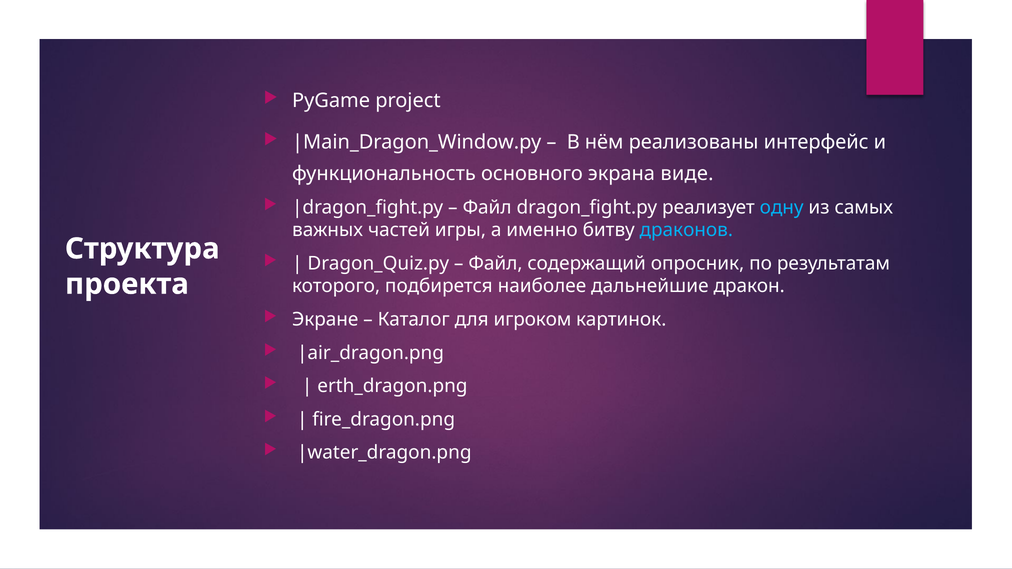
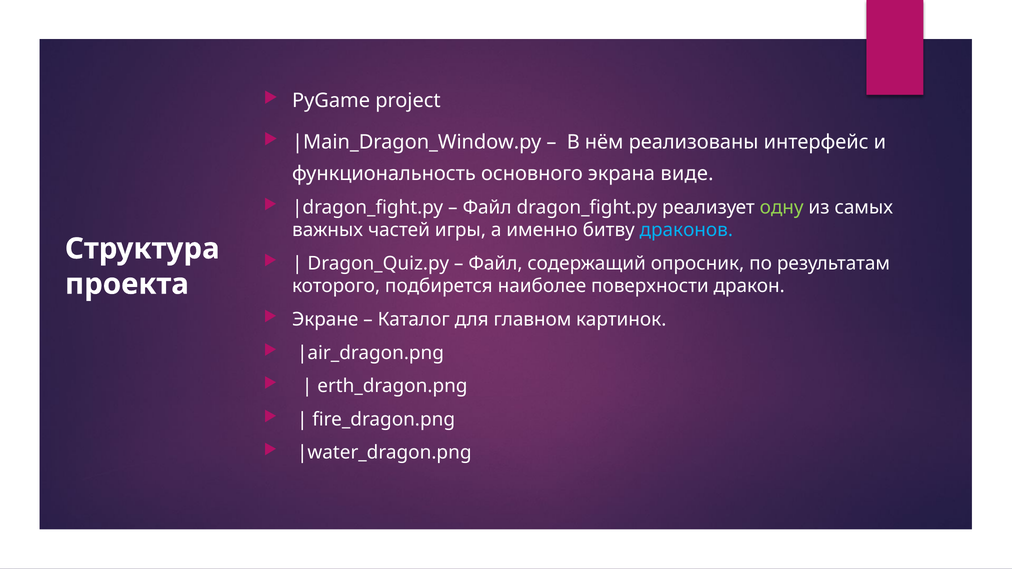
одну colour: light blue -> light green
дальнейшие: дальнейшие -> поверхности
игроком: игроком -> главном
